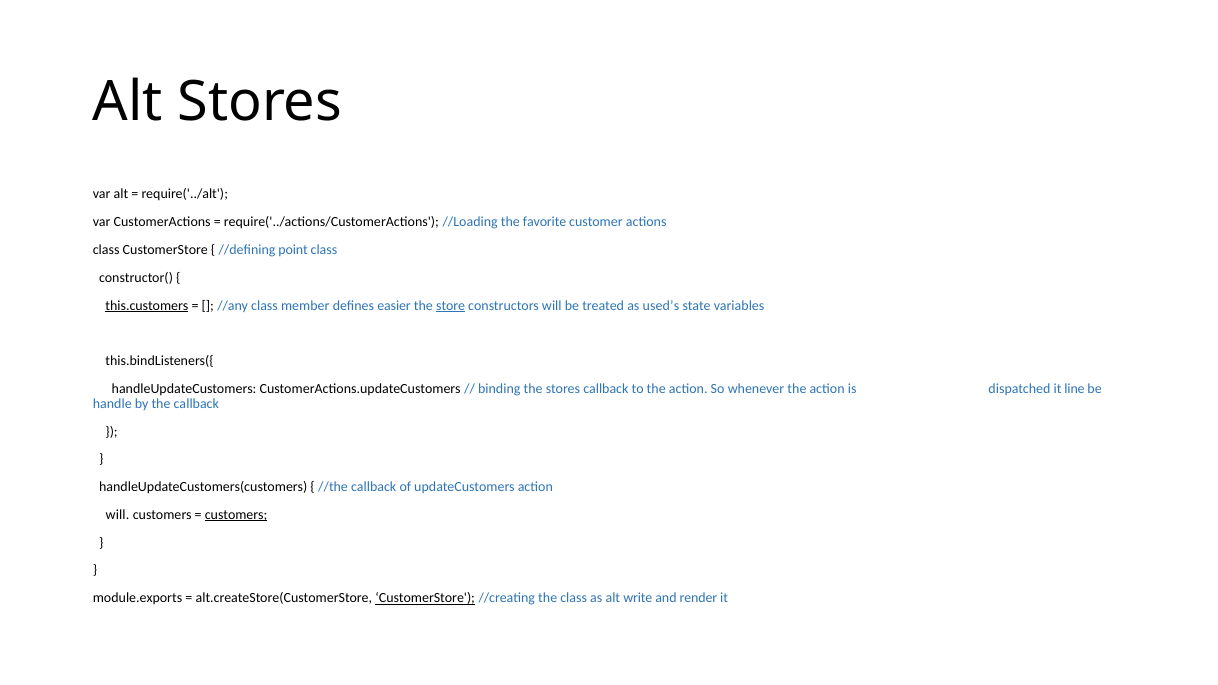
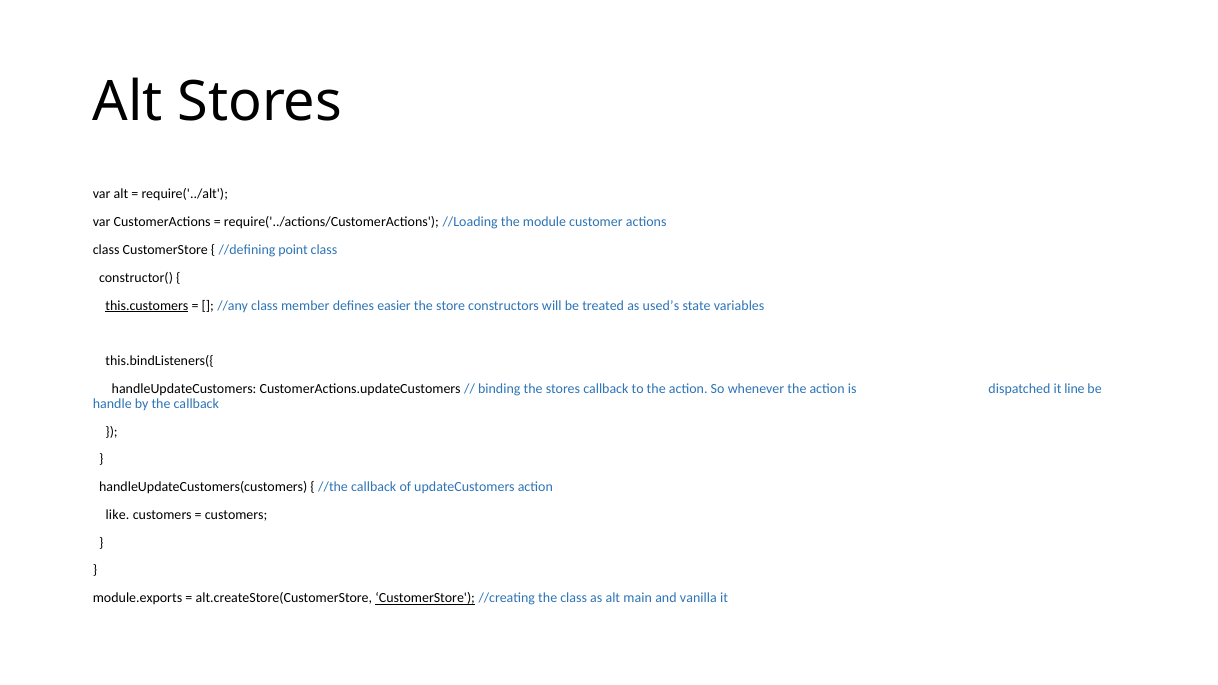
favorite: favorite -> module
store underline: present -> none
will at (118, 515): will -> like
customers at (236, 515) underline: present -> none
write: write -> main
render: render -> vanilla
